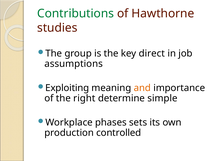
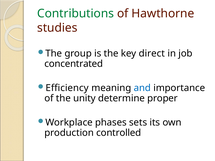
assumptions: assumptions -> concentrated
Exploiting: Exploiting -> Efficiency
and colour: orange -> blue
right: right -> unity
simple: simple -> proper
